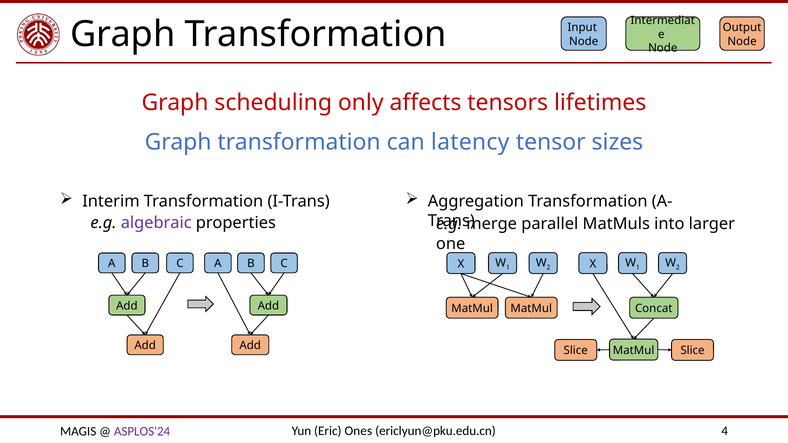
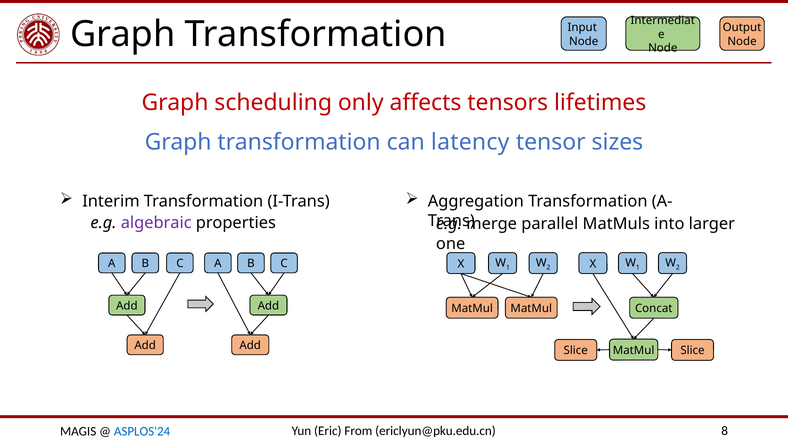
Ones: Ones -> From
4: 4 -> 8
ASPLOS'24 colour: purple -> blue
